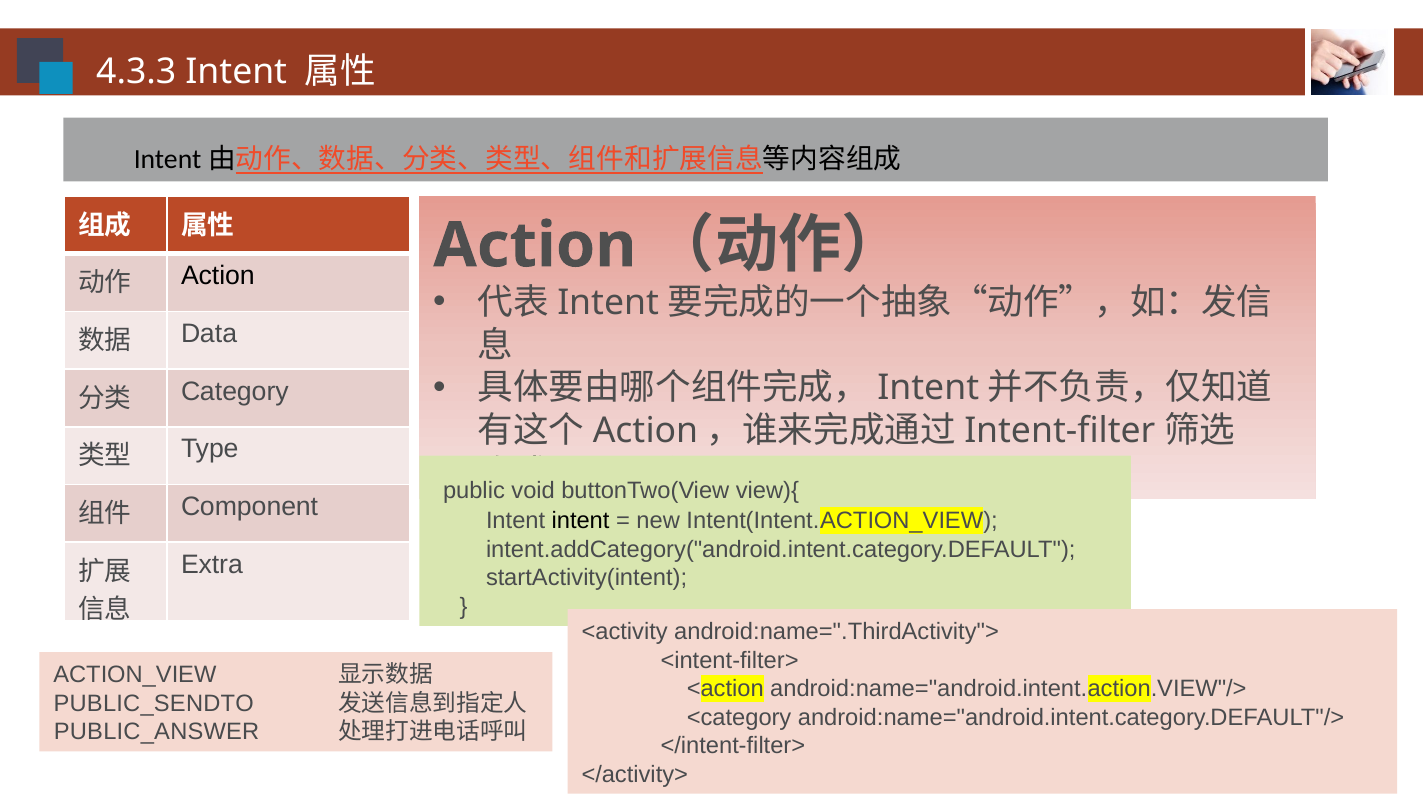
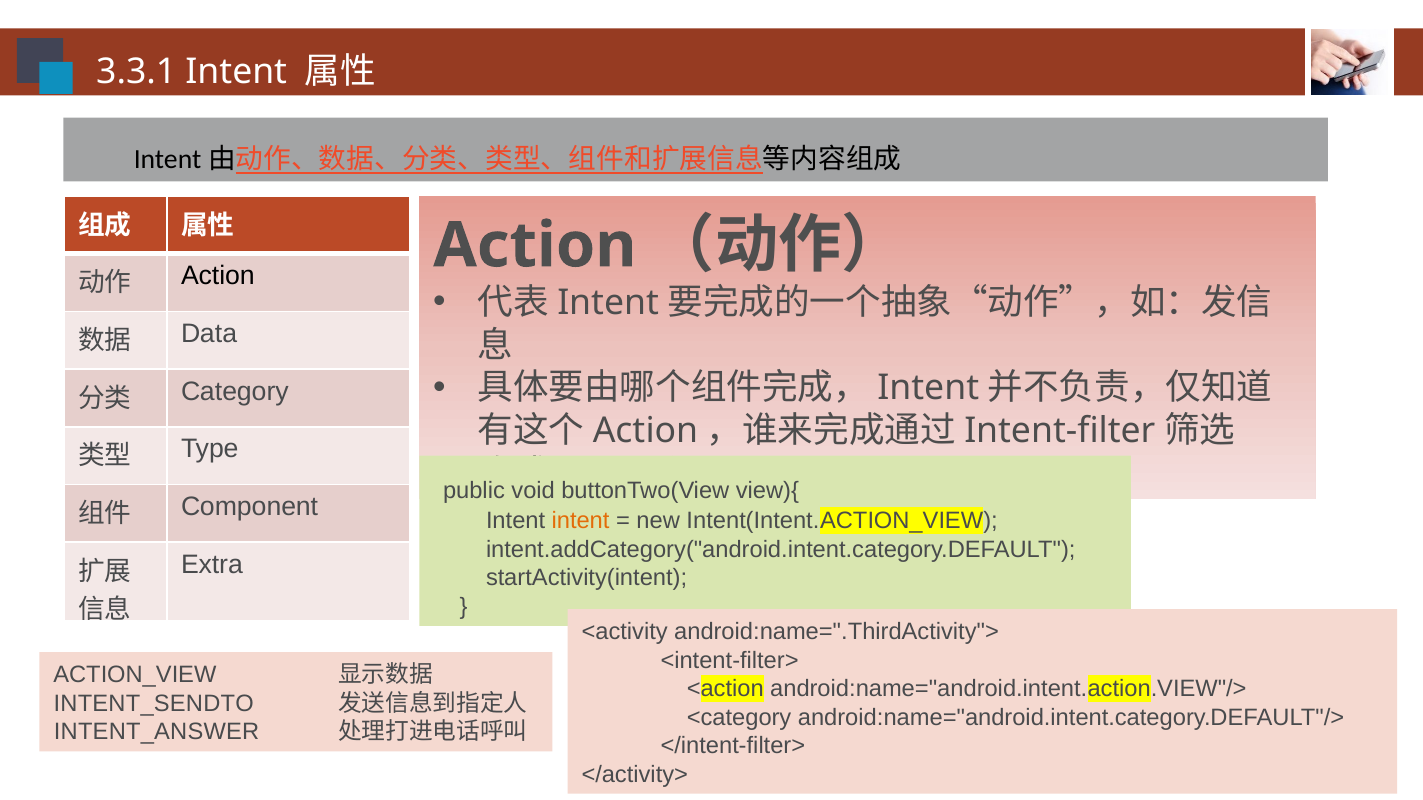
4.3.3: 4.3.3 -> 3.3.1
intent at (581, 521) colour: black -> orange
PUBLIC_SENDTO: PUBLIC_SENDTO -> INTENT_SENDTO
PUBLIC_ANSWER: PUBLIC_ANSWER -> INTENT_ANSWER
